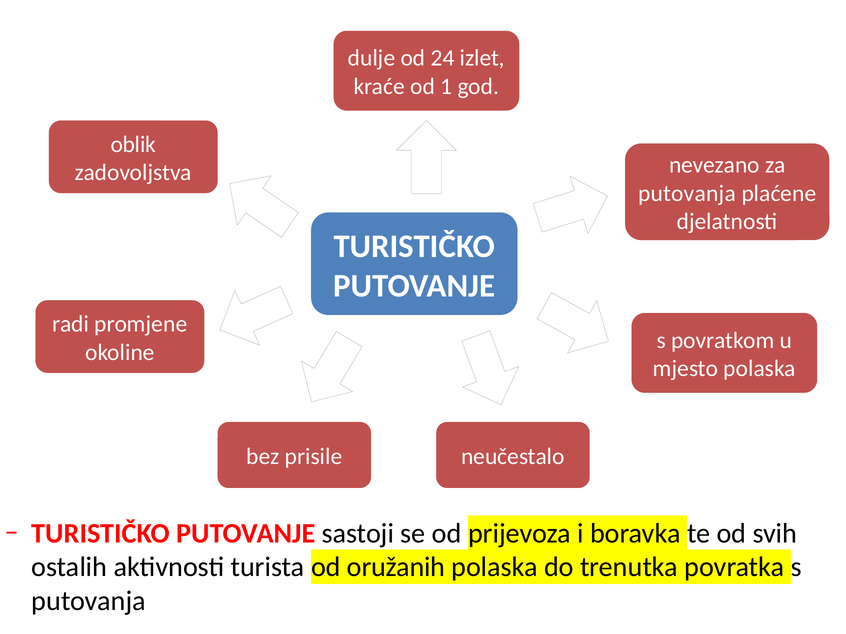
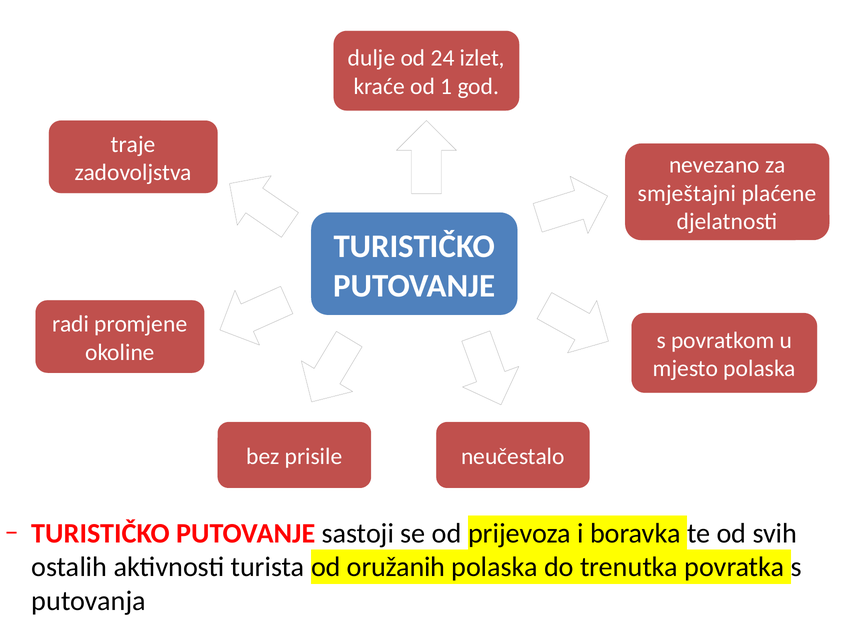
oblik: oblik -> traje
putovanja at (687, 194): putovanja -> smještajni
